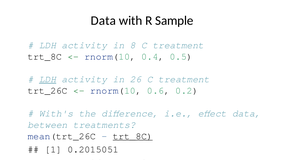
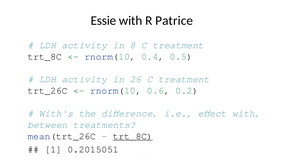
Data at (103, 21): Data -> Essie
R Sample: Sample -> Patrice
LDH at (48, 79) underline: present -> none
effect data: data -> with
